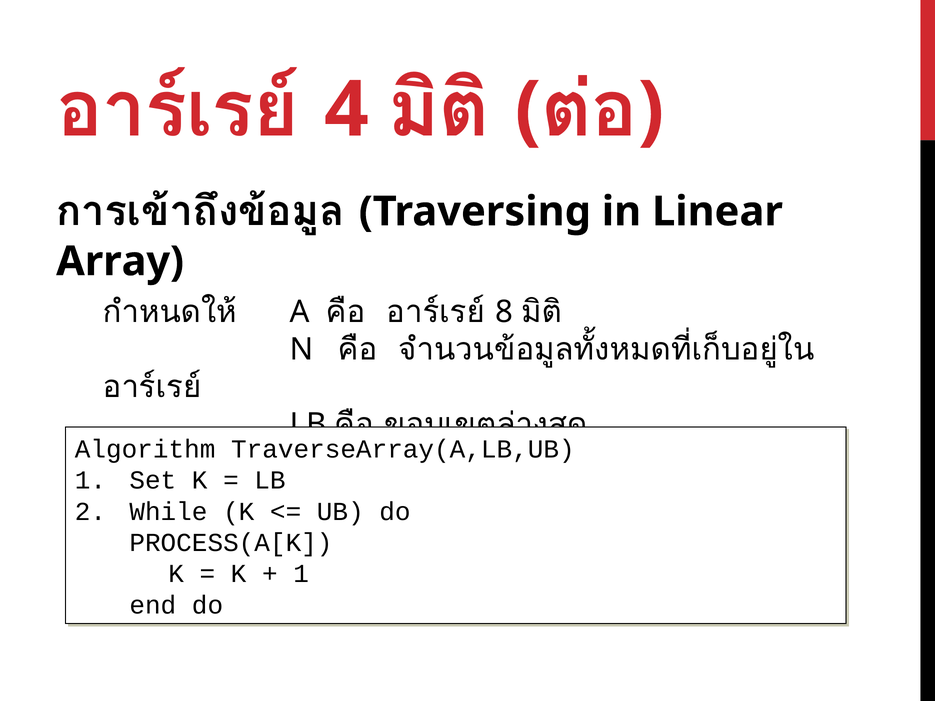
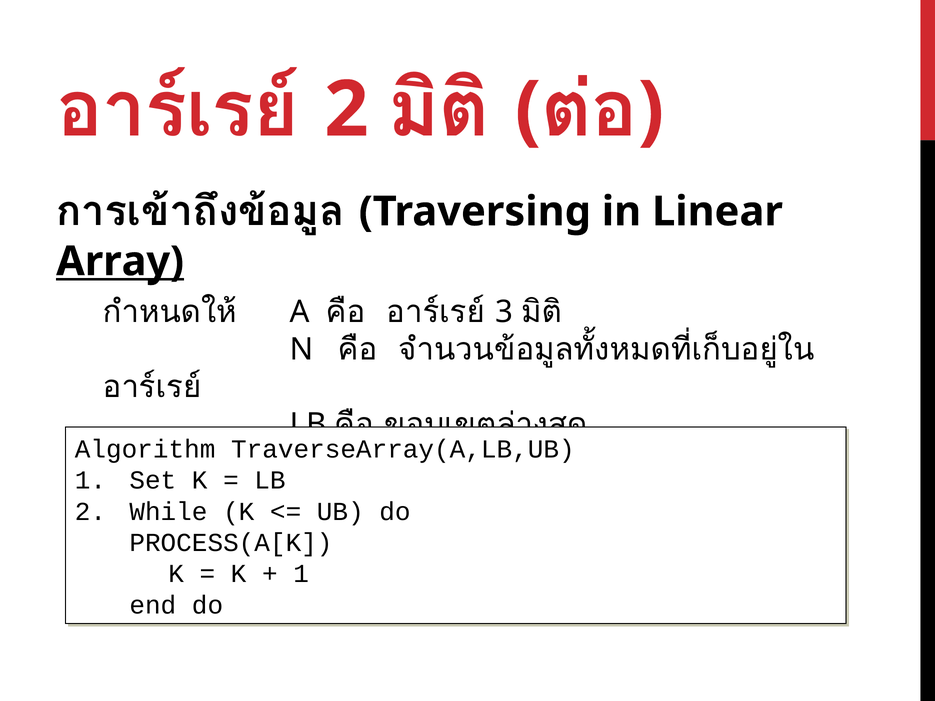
4 at (346, 110): 4 -> 2
Array underline: none -> present
8: 8 -> 3
